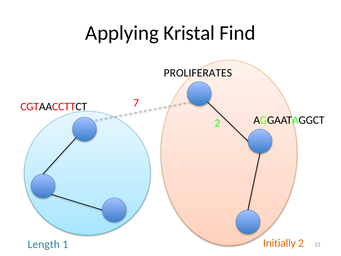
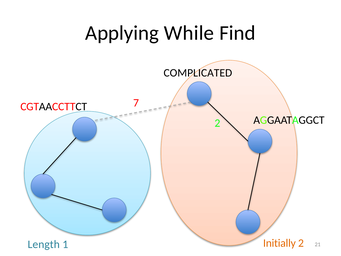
Kristal: Kristal -> While
PROLIFERATES: PROLIFERATES -> COMPLICATED
